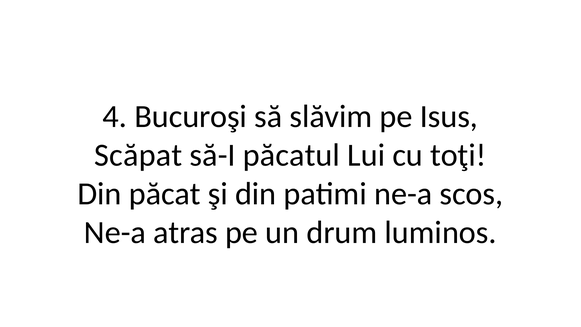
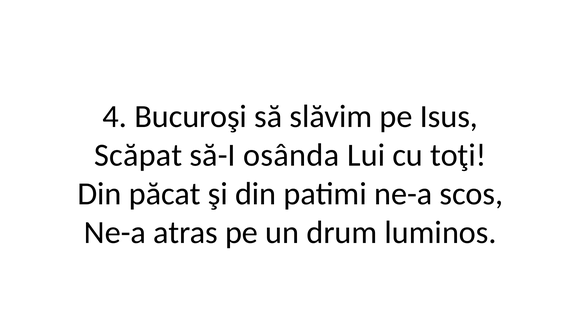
păcatul: păcatul -> osânda
